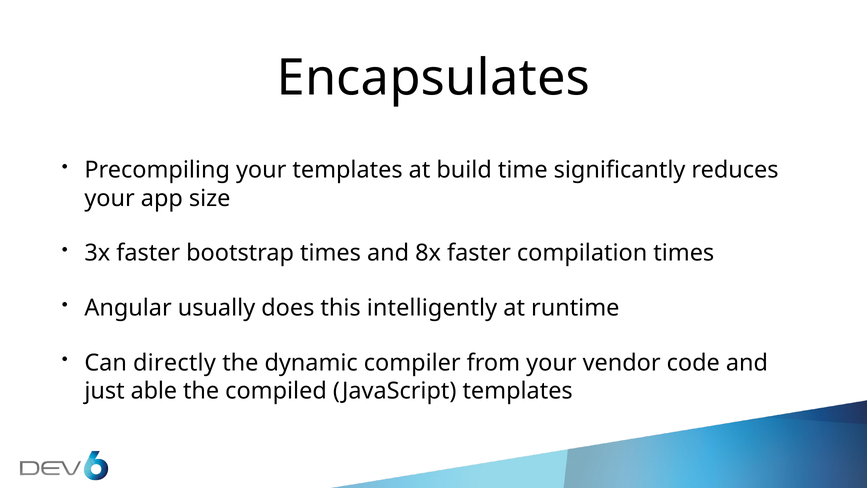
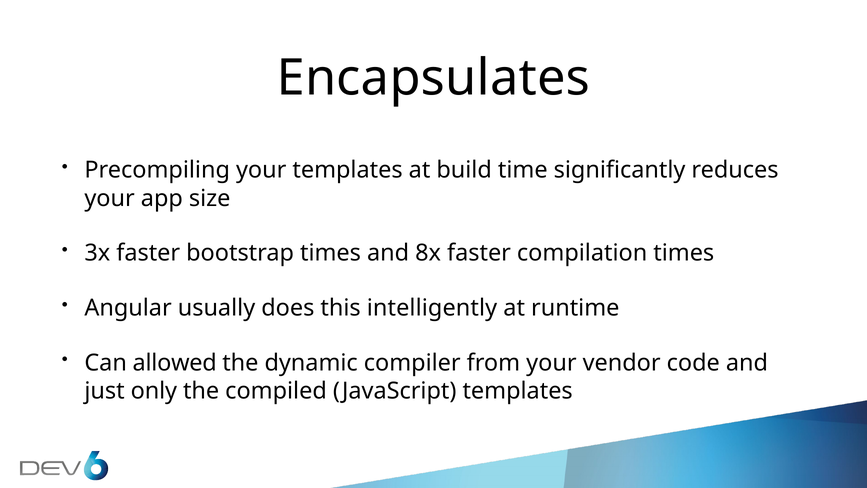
directly: directly -> allowed
able: able -> only
